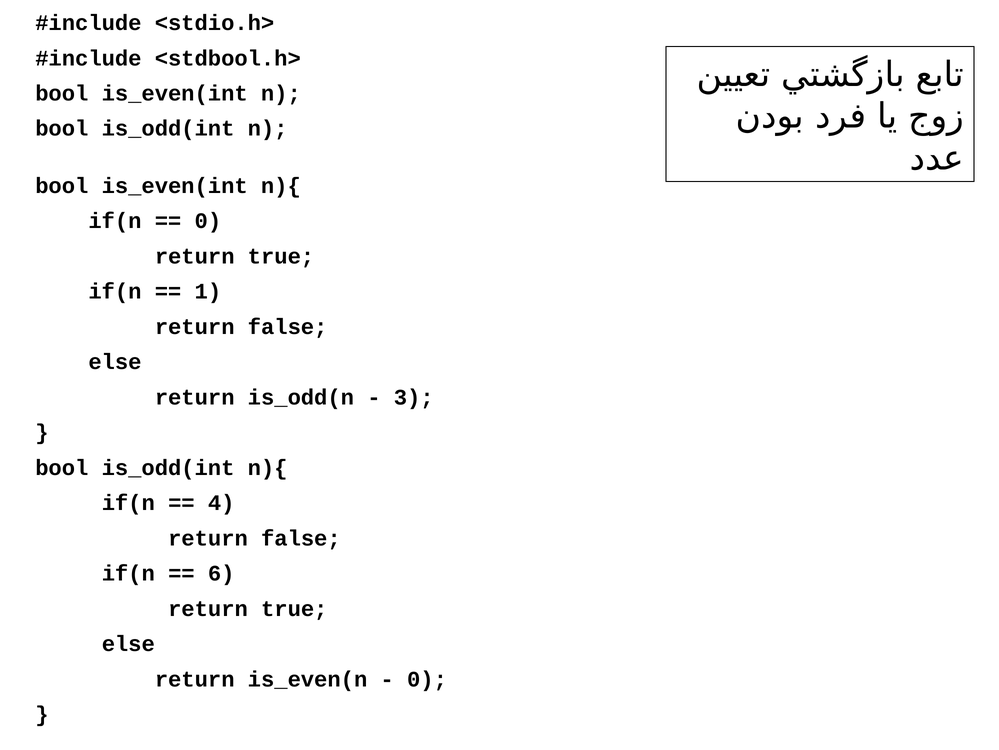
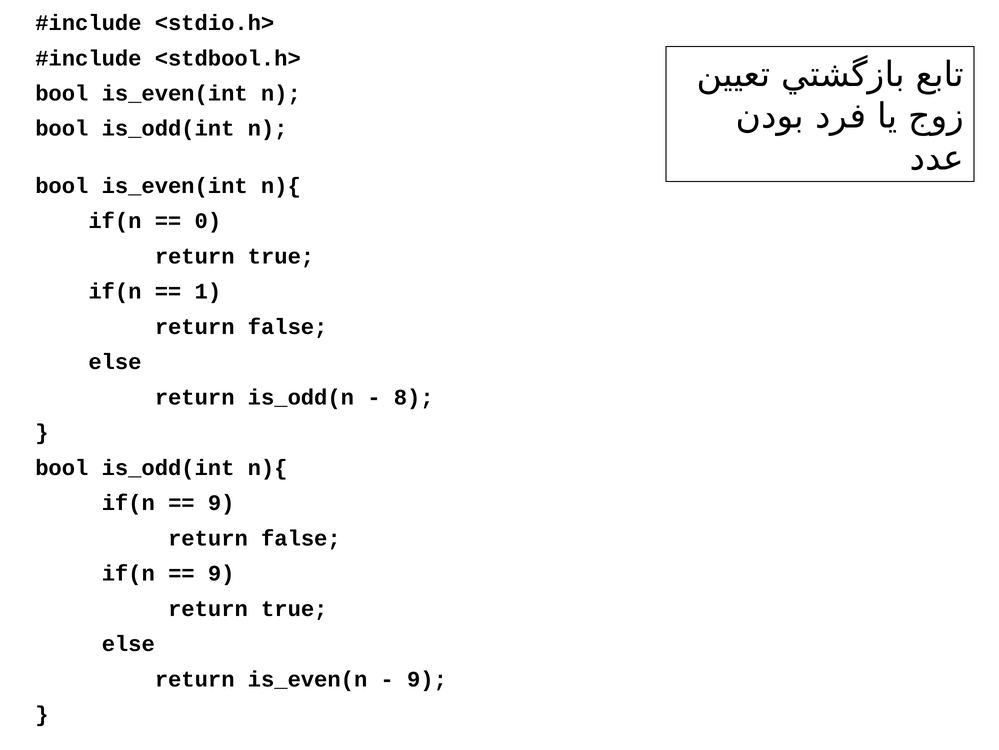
3: 3 -> 8
4 at (221, 503): 4 -> 9
6 at (221, 573): 6 -> 9
0 at (427, 679): 0 -> 9
